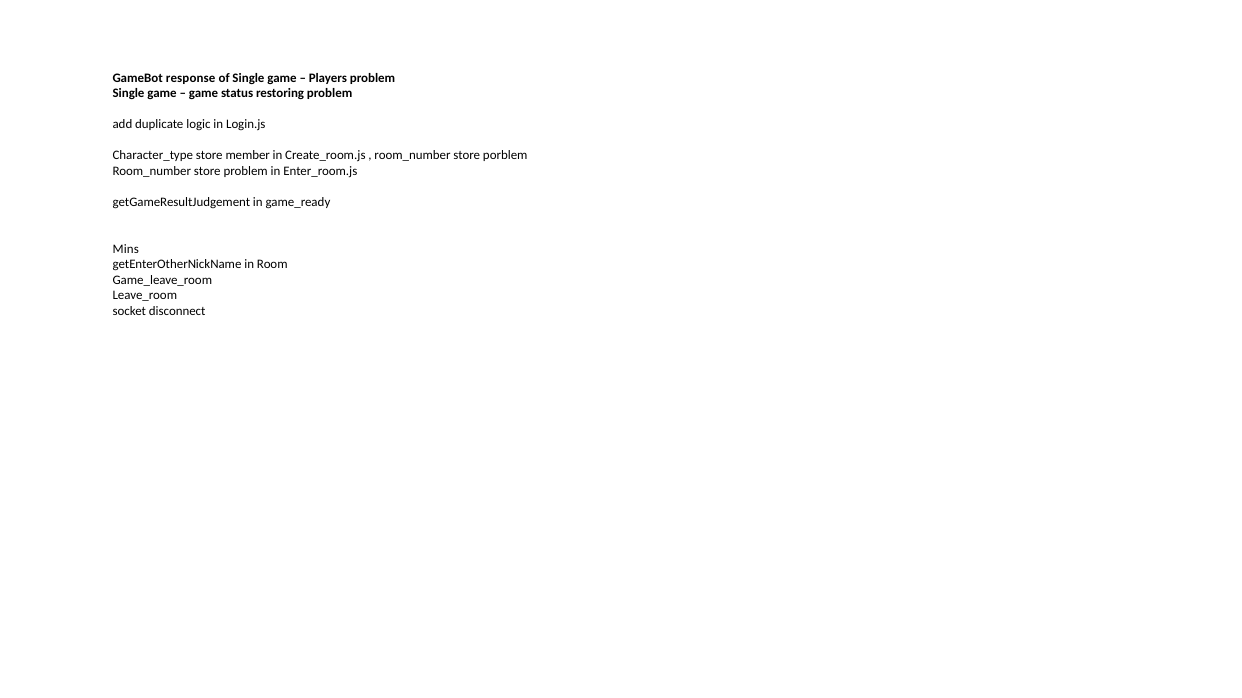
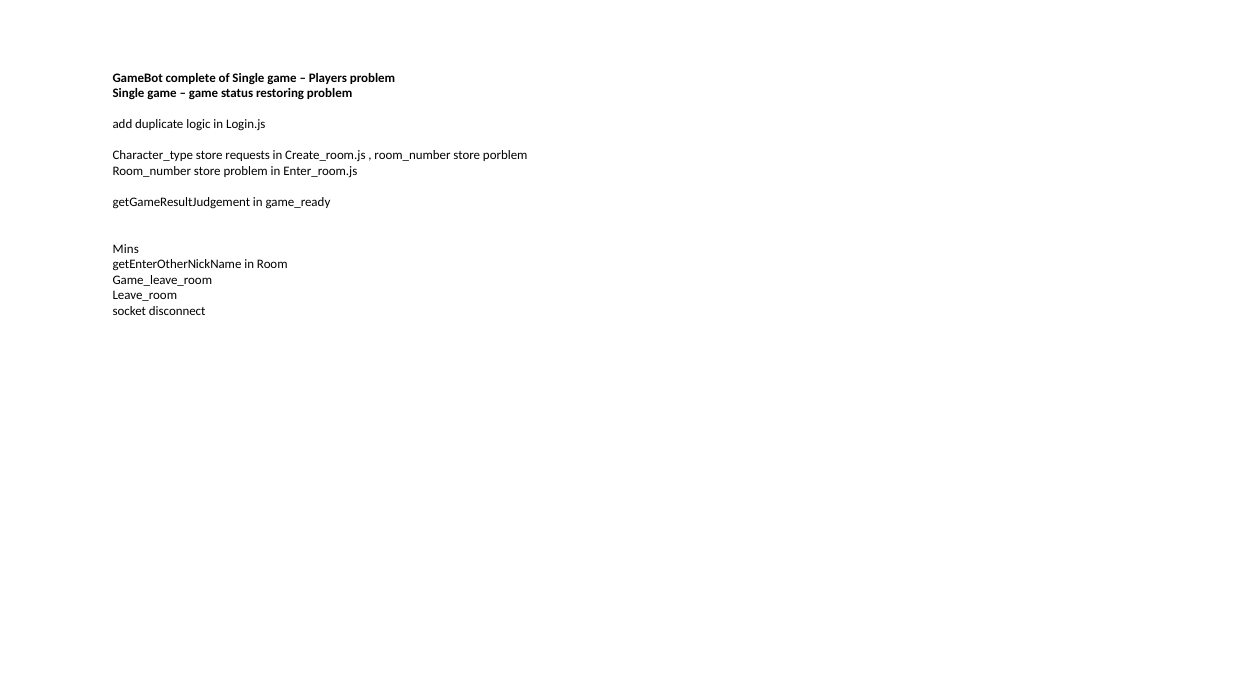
response: response -> complete
member: member -> requests
